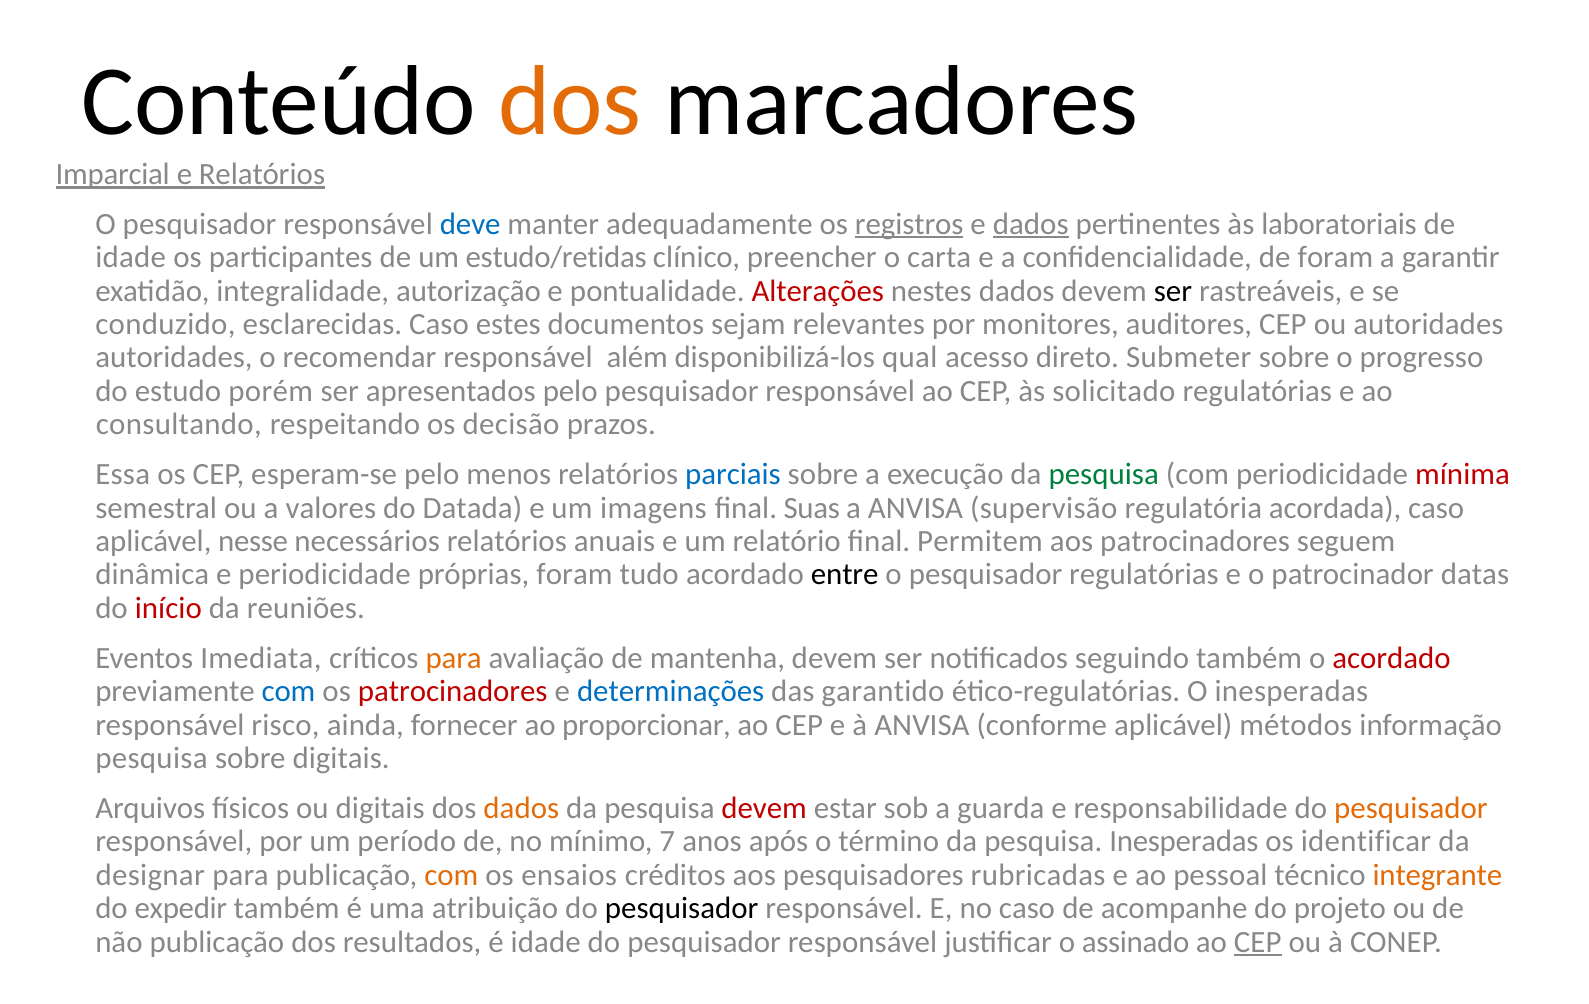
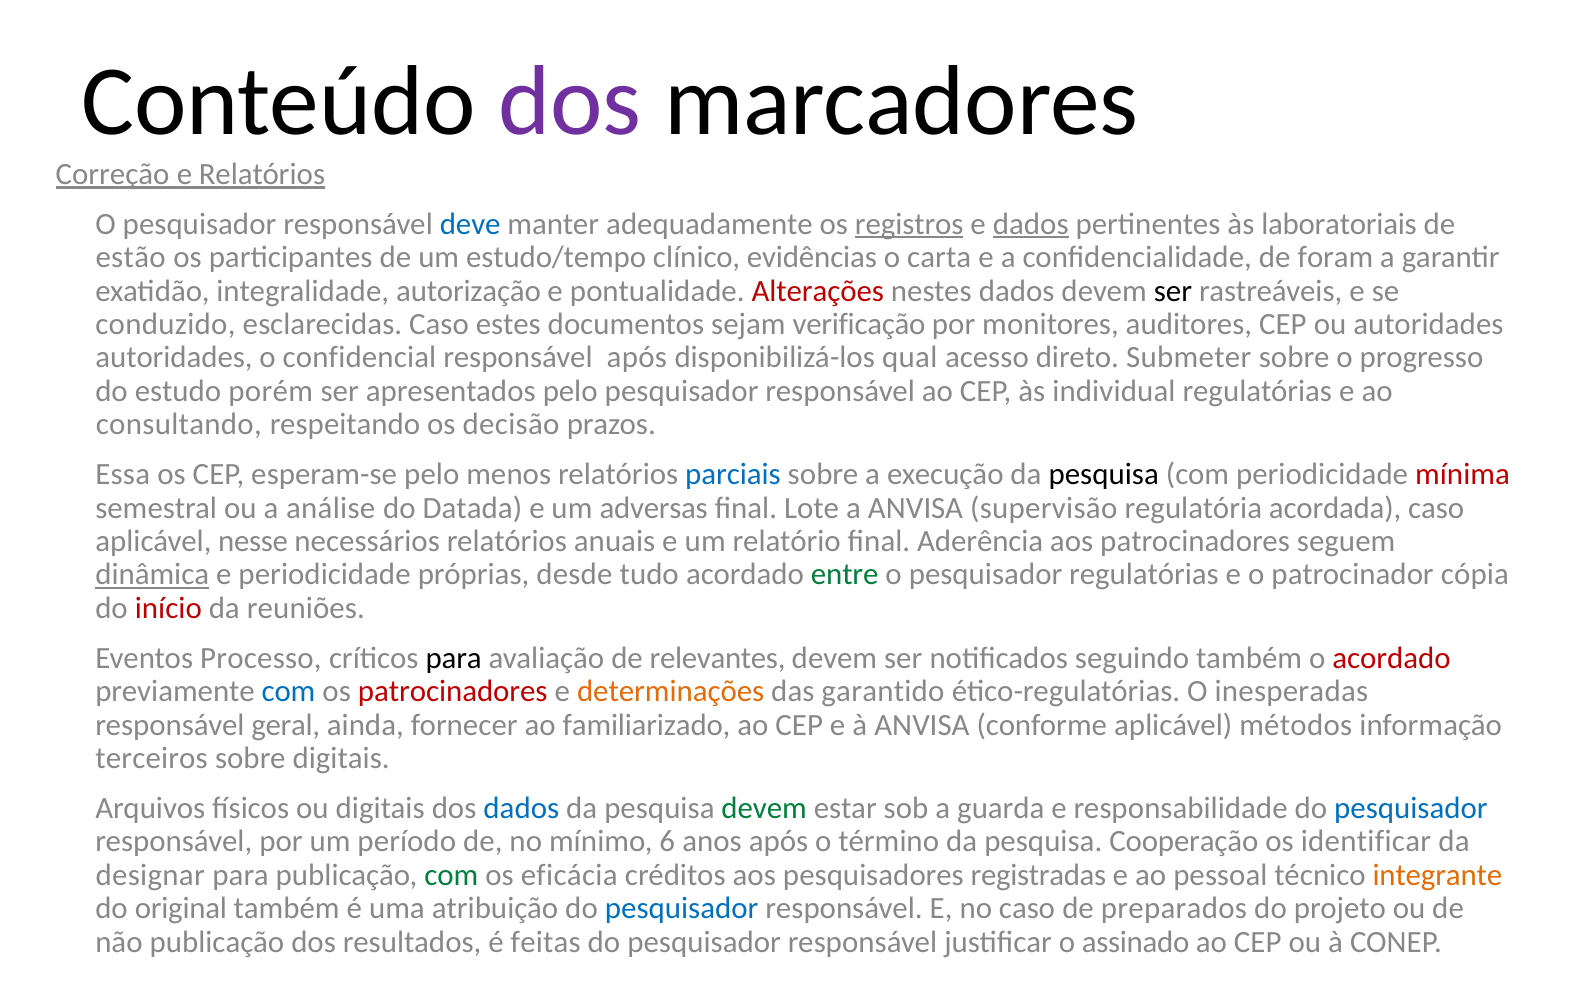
dos at (570, 102) colour: orange -> purple
Imparcial: Imparcial -> Correção
idade at (131, 257): idade -> estão
estudo/retidas: estudo/retidas -> estudo/tempo
preencher: preencher -> evidências
relevantes: relevantes -> verificação
recomendar: recomendar -> confidencial
responsável além: além -> após
solicitado: solicitado -> individual
pesquisa at (1104, 475) colour: green -> black
valores: valores -> análise
imagens: imagens -> adversas
Suas: Suas -> Lote
Permitem: Permitem -> Aderência
dinâmica underline: none -> present
próprias foram: foram -> desde
entre colour: black -> green
datas: datas -> cópia
Imediata: Imediata -> Processo
para at (454, 658) colour: orange -> black
mantenha: mantenha -> relevantes
determinações colour: blue -> orange
risco: risco -> geral
proporcionar: proporcionar -> familiarizado
pesquisa at (151, 758): pesquisa -> terceiros
dados at (521, 808) colour: orange -> blue
devem at (764, 808) colour: red -> green
pesquisador at (1411, 808) colour: orange -> blue
7: 7 -> 6
pesquisa Inesperadas: Inesperadas -> Cooperação
com at (451, 875) colour: orange -> green
ensaios: ensaios -> eficácia
rubricadas: rubricadas -> registradas
expedir: expedir -> original
pesquisador at (682, 909) colour: black -> blue
acompanhe: acompanhe -> preparados
é idade: idade -> feitas
CEP at (1258, 942) underline: present -> none
